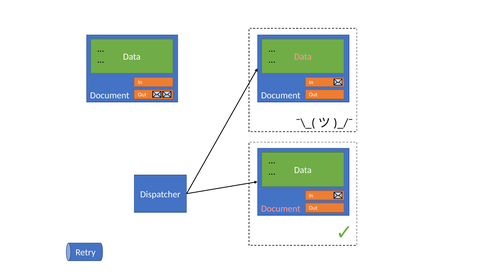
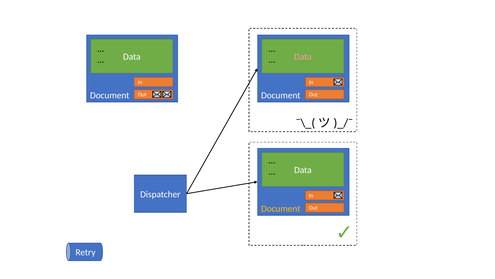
Document at (281, 208) colour: pink -> yellow
